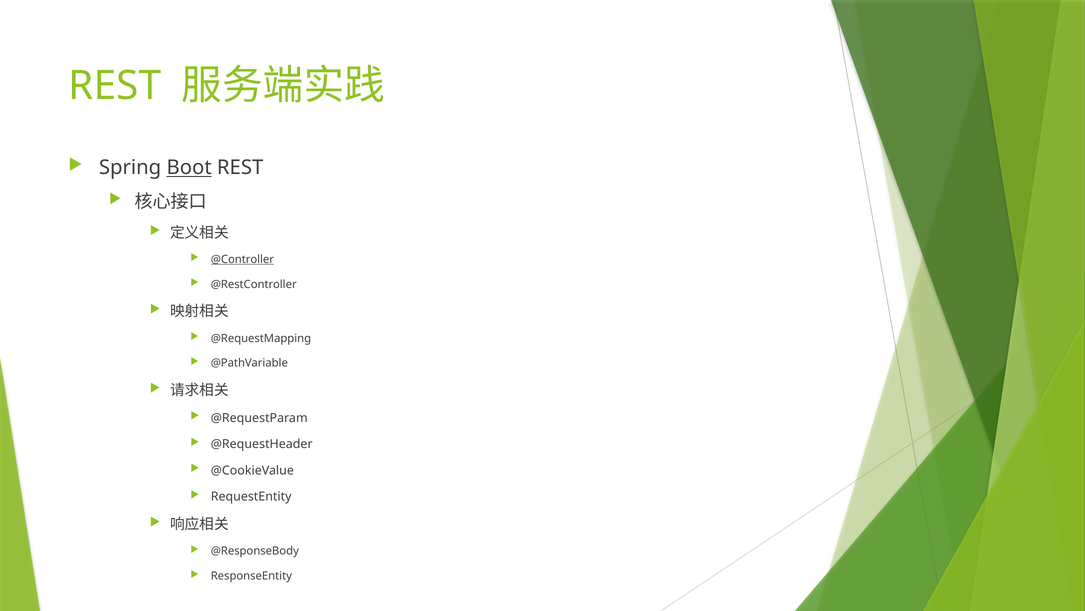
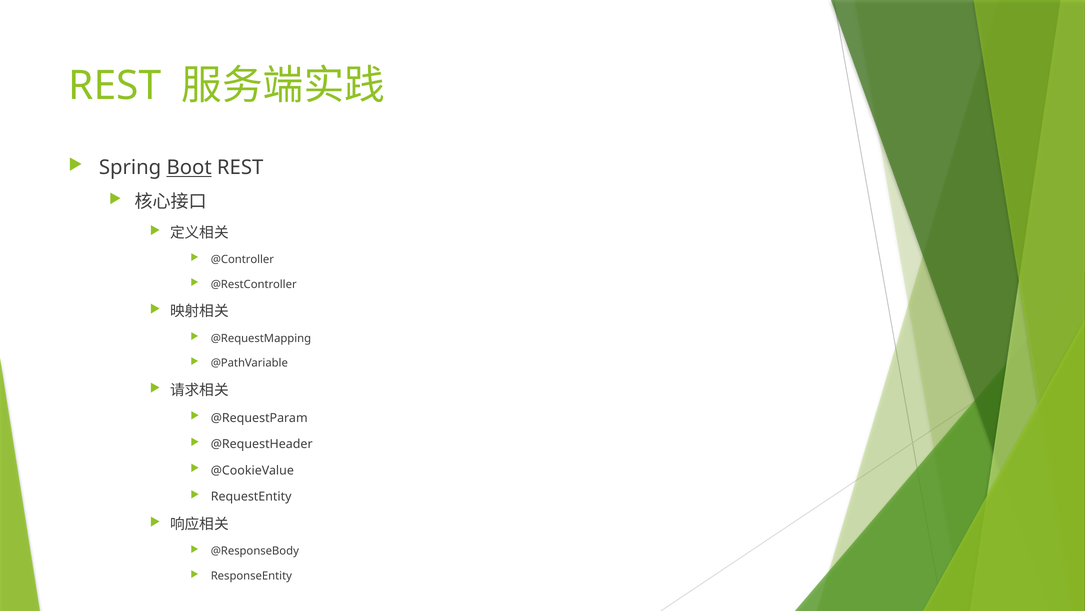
@Controller underline: present -> none
